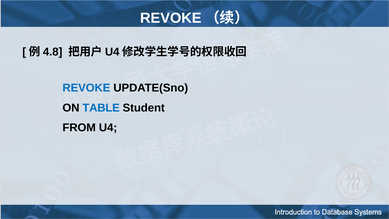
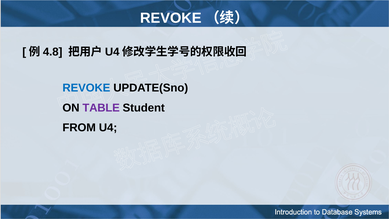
TABLE colour: blue -> purple
